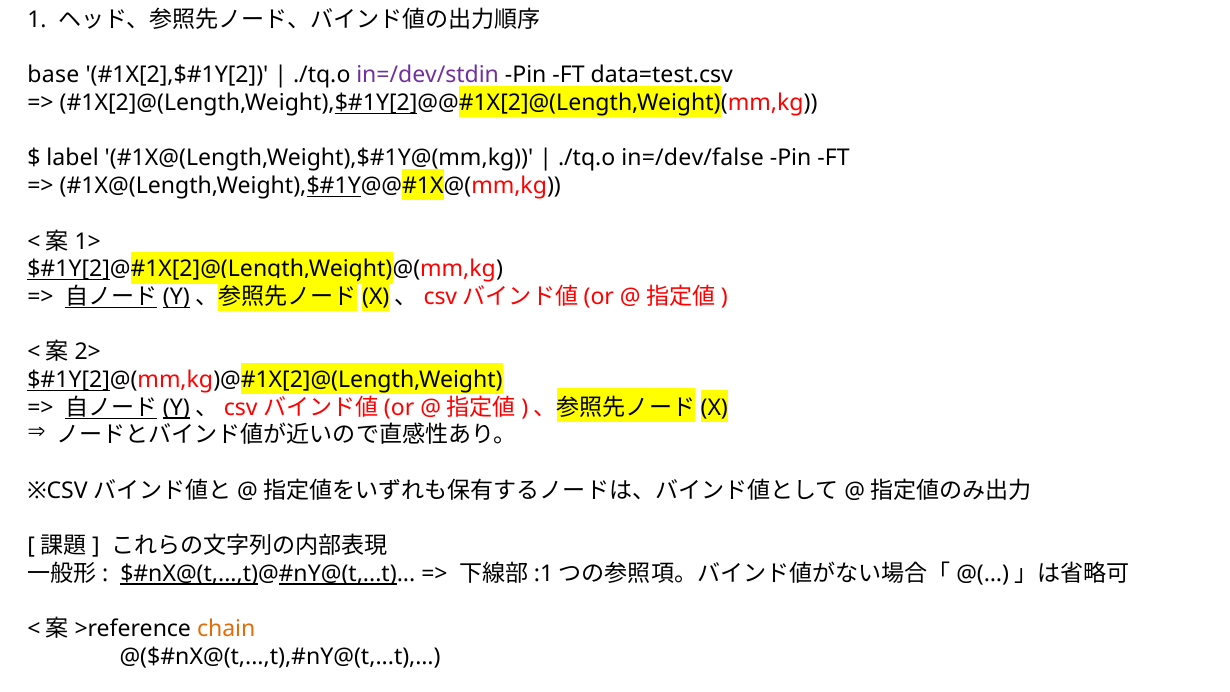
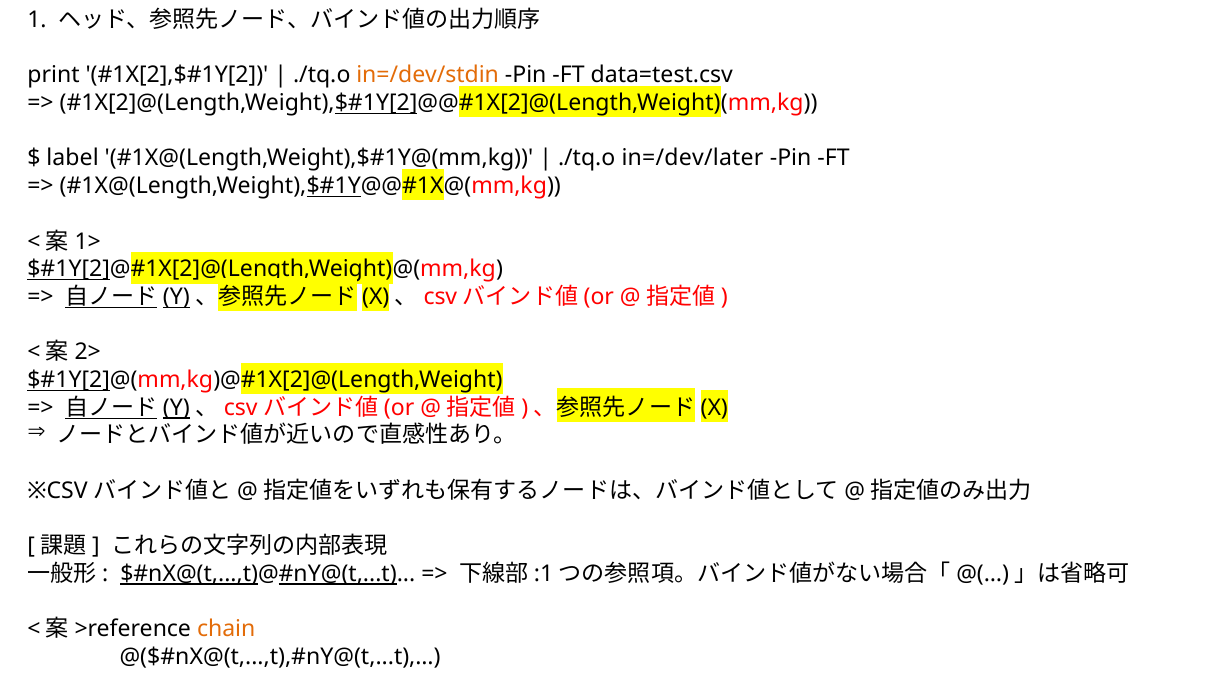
base: base -> print
in=/dev/stdin colour: purple -> orange
in=/dev/false: in=/dev/false -> in=/dev/later
